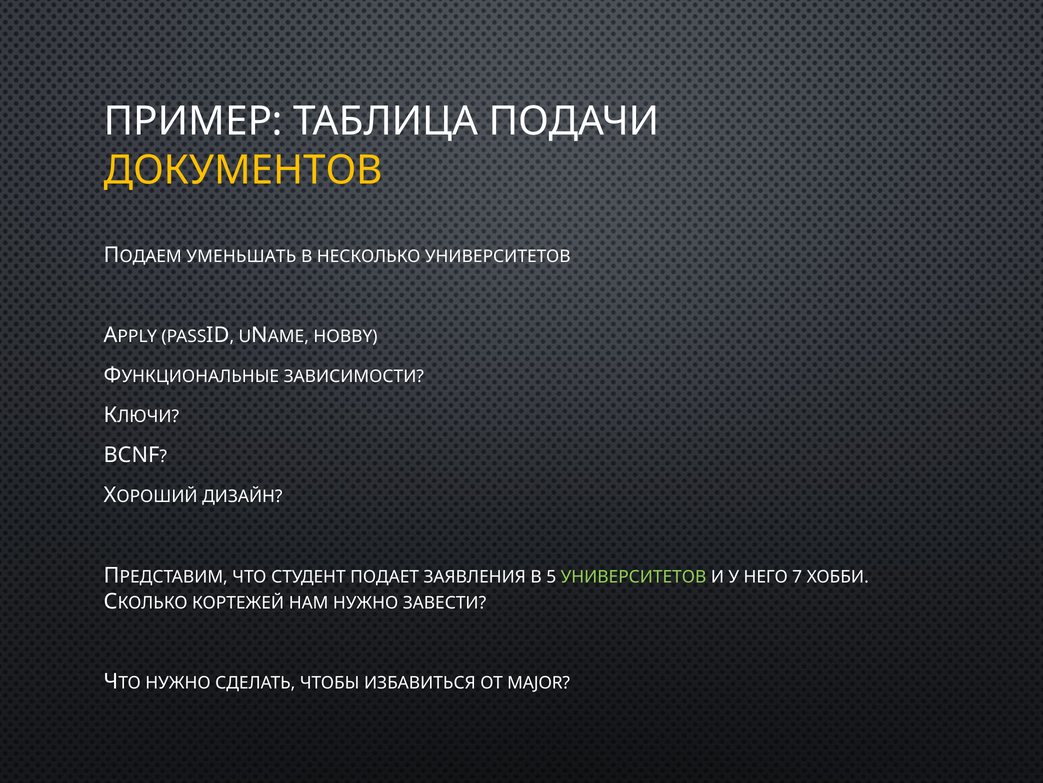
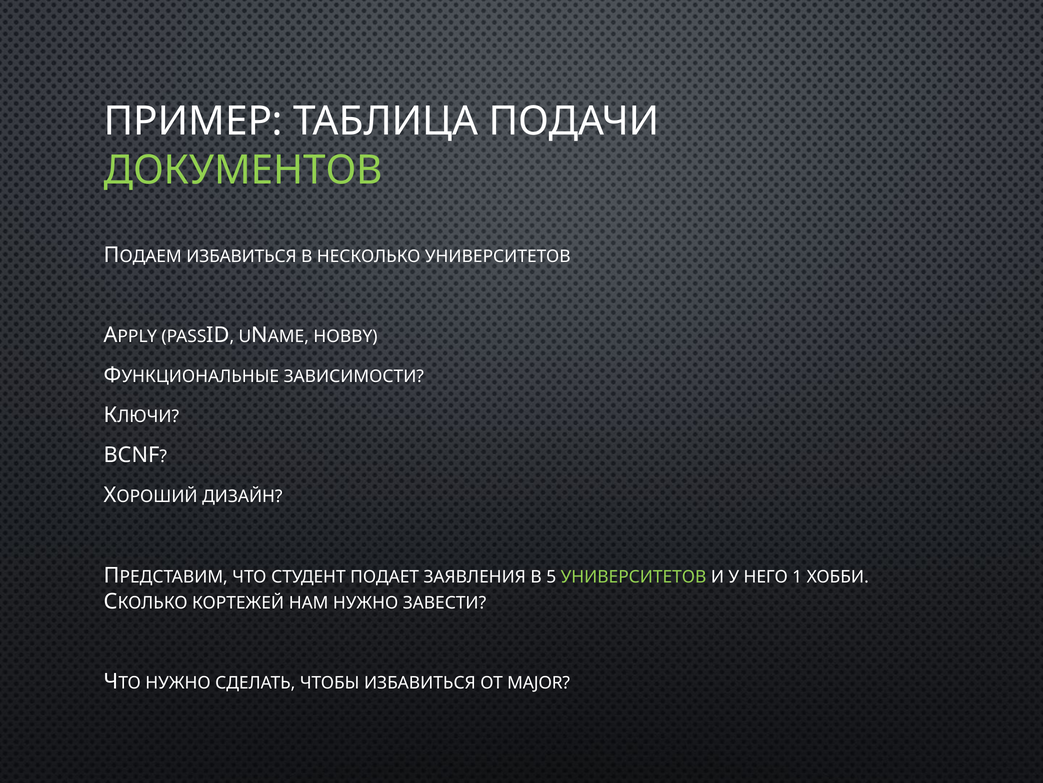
ДОКУМЕНТОВ colour: yellow -> light green
ПОДАЕМ УМЕНЬШАТЬ: УМЕНЬШАТЬ -> ИЗБАВИТЬСЯ
7: 7 -> 1
